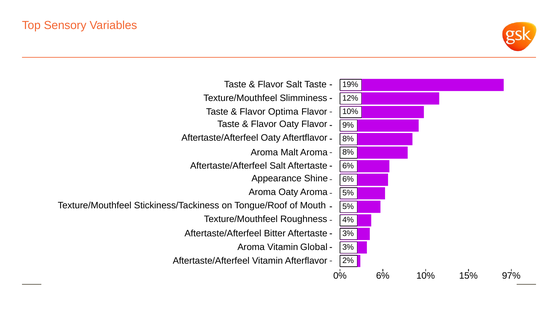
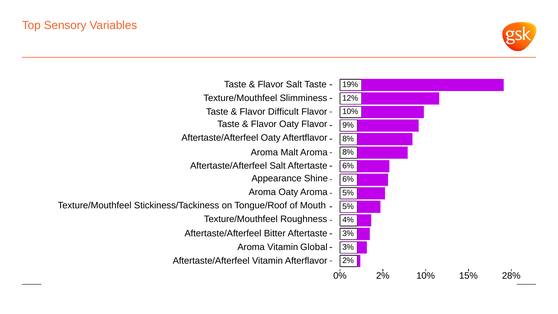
Optima: Optima -> Difficult
0% 6%: 6% -> 2%
97%: 97% -> 28%
